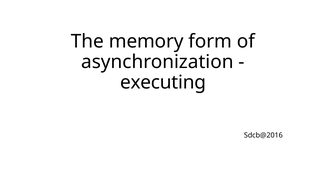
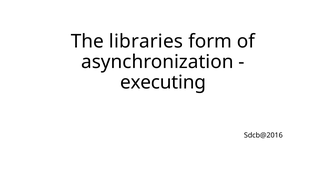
memory: memory -> libraries
